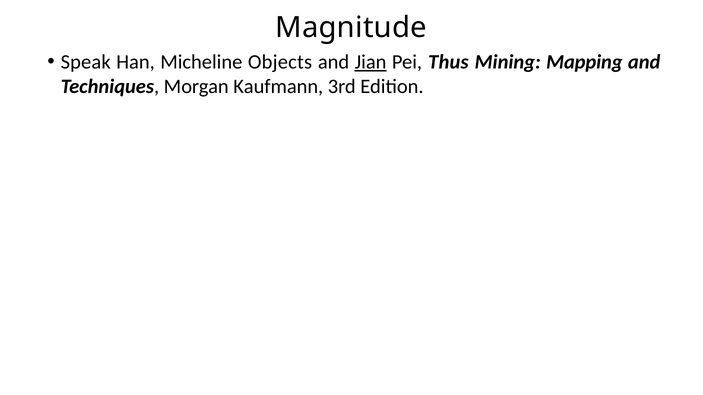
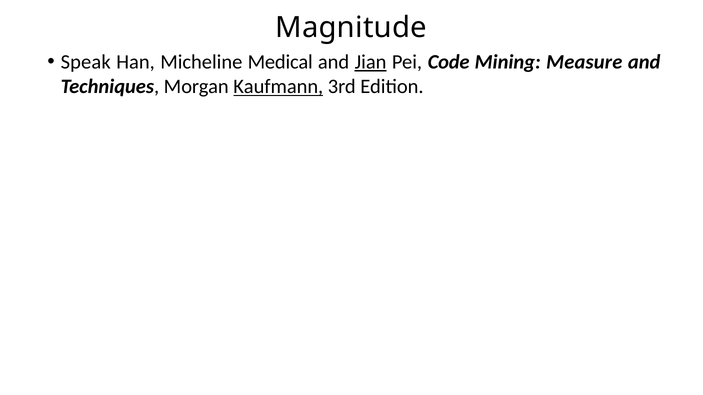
Objects: Objects -> Medical
Thus: Thus -> Code
Mapping: Mapping -> Measure
Kaufmann underline: none -> present
